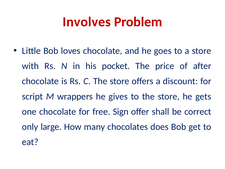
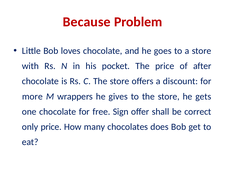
Involves: Involves -> Because
script: script -> more
only large: large -> price
